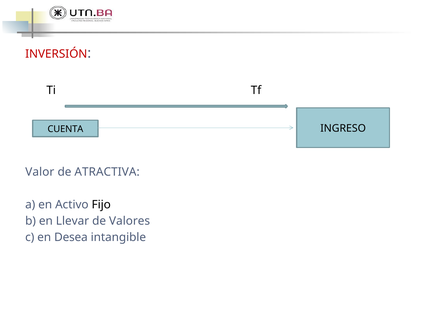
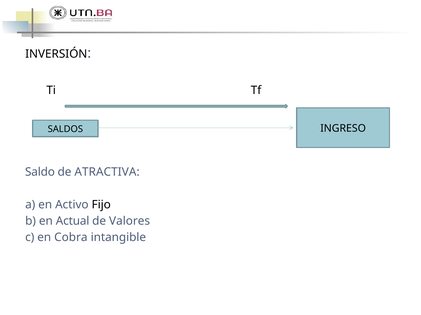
INVERSIÓN colour: red -> black
CUENTA: CUENTA -> SALDOS
Valor: Valor -> Saldo
Llevar: Llevar -> Actual
Desea: Desea -> Cobra
